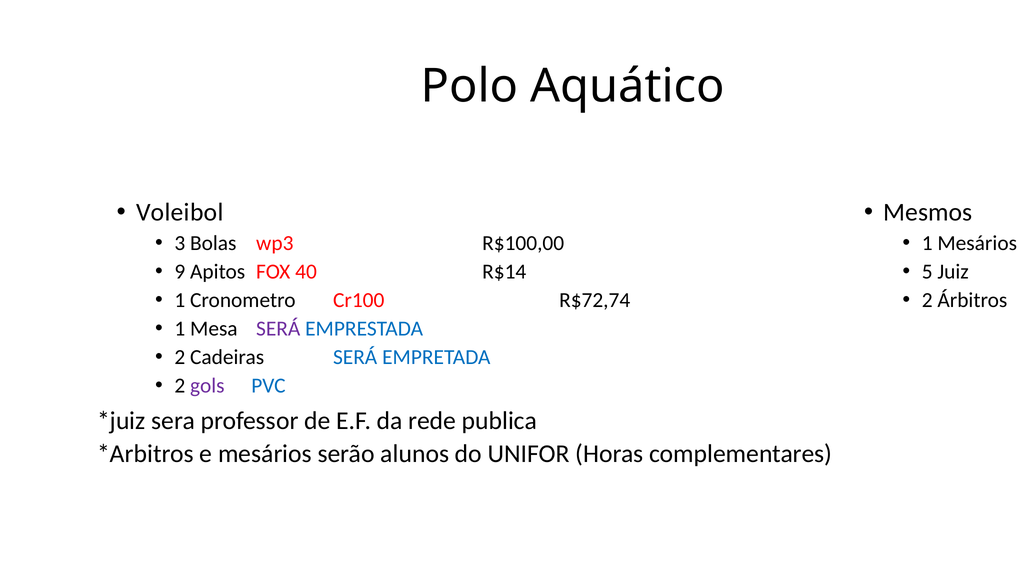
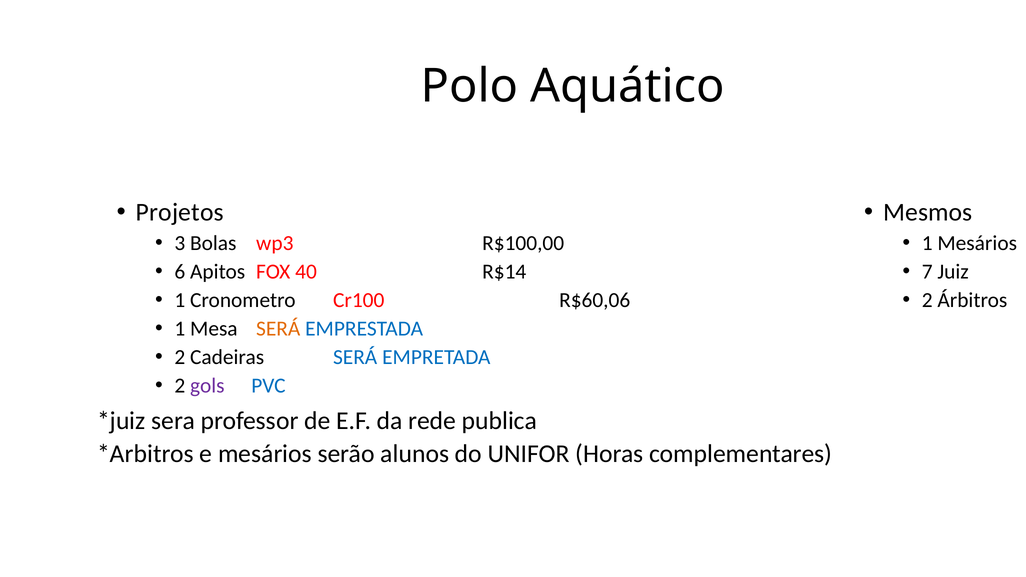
Voleibol: Voleibol -> Projetos
9: 9 -> 6
5: 5 -> 7
R$72,74: R$72,74 -> R$60,06
SERÁ at (278, 329) colour: purple -> orange
